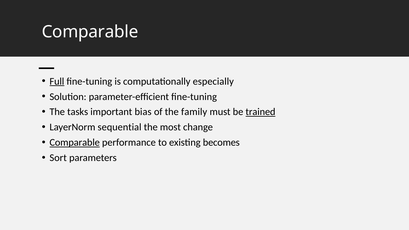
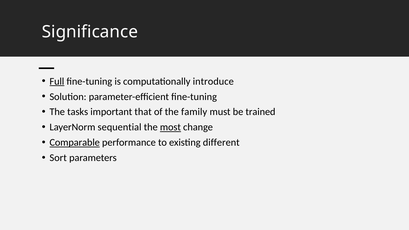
Comparable at (90, 32): Comparable -> Significance
especially: especially -> introduce
bias: bias -> that
trained underline: present -> none
most underline: none -> present
becomes: becomes -> different
